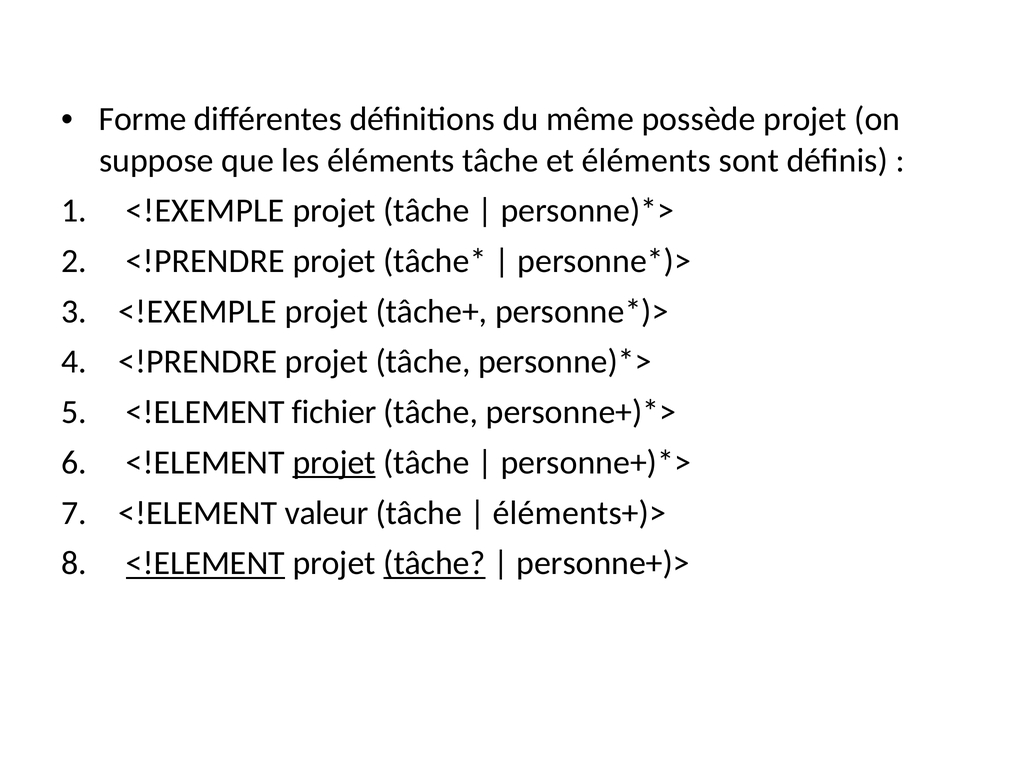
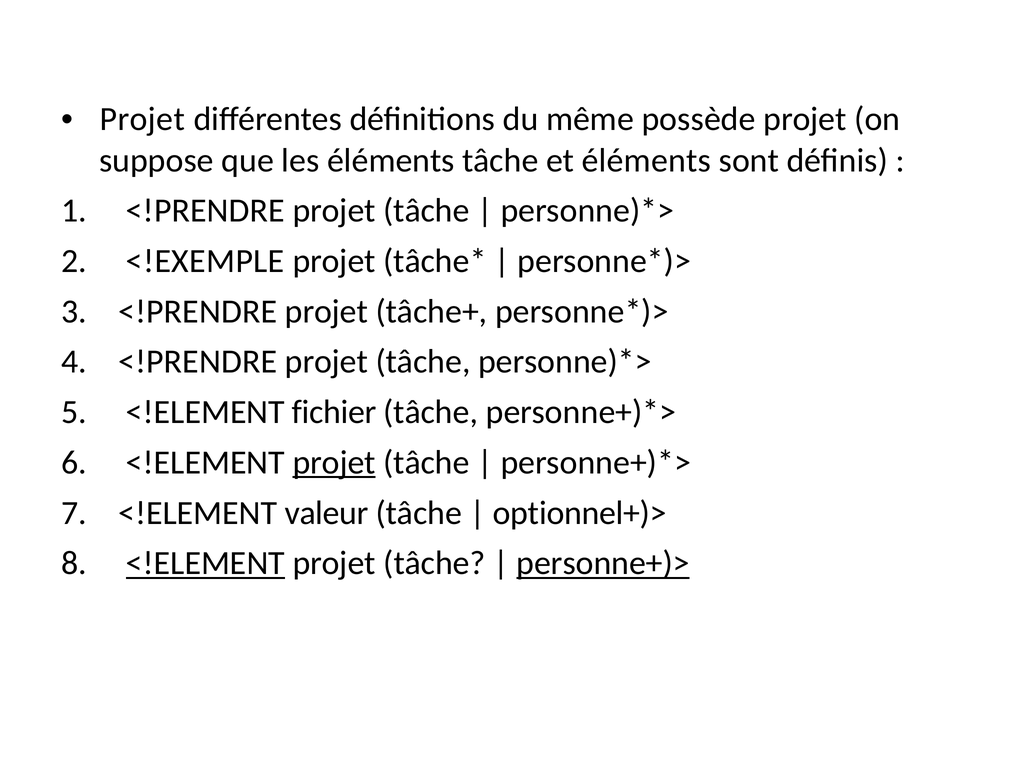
Forme at (143, 119): Forme -> Projet
<!EXEMPLE at (205, 211): <!EXEMPLE -> <!PRENDRE
<!PRENDRE at (205, 261): <!PRENDRE -> <!EXEMPLE
<!EXEMPLE at (198, 312): <!EXEMPLE -> <!PRENDRE
éléments+)>: éléments+)> -> optionnel+)>
tâche at (434, 564) underline: present -> none
personne+)> underline: none -> present
